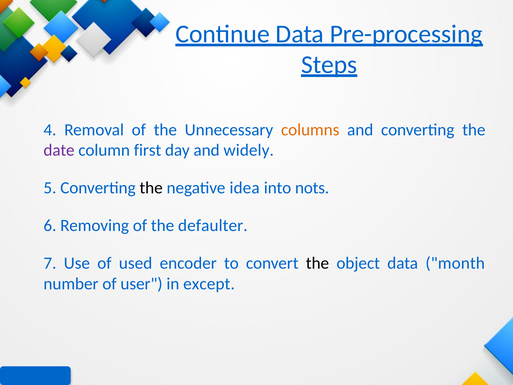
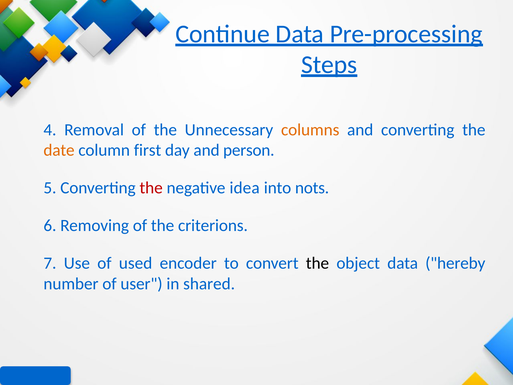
date colour: purple -> orange
widely: widely -> person
the at (151, 188) colour: black -> red
defaulter: defaulter -> criterions
month: month -> hereby
except: except -> shared
